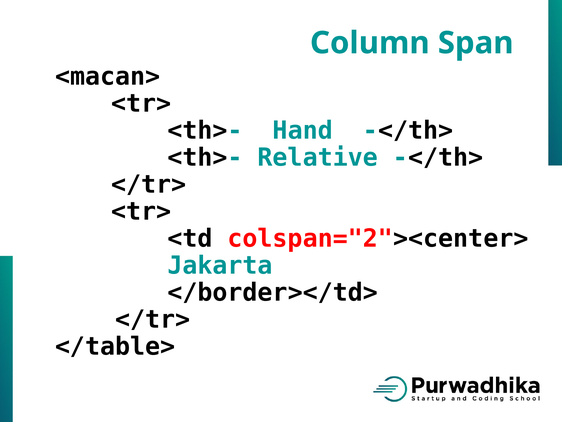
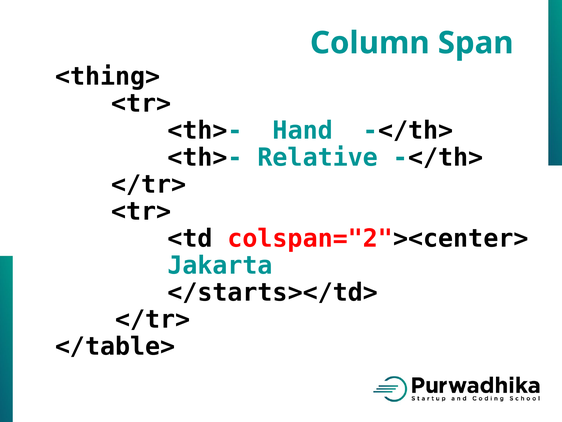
<macan>: <macan> -> <thing>
</border></td>: </border></td> -> </starts></td>
